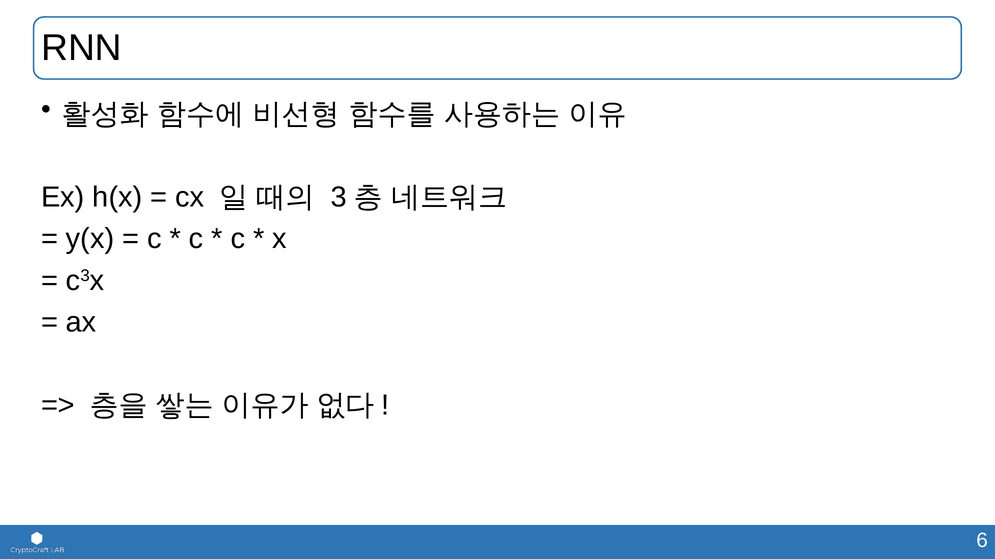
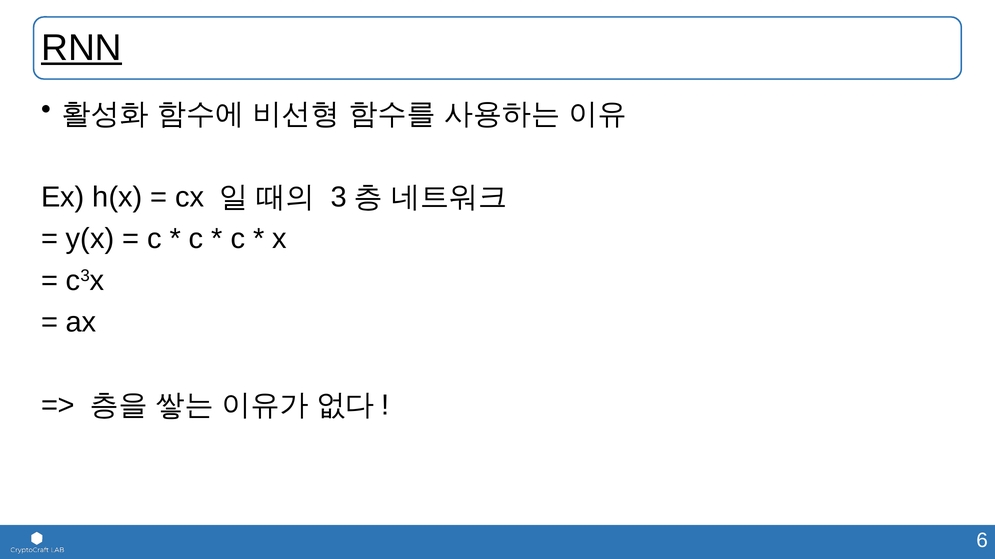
RNN underline: none -> present
